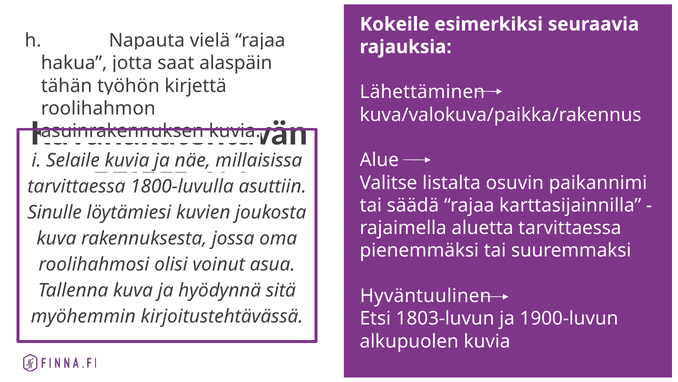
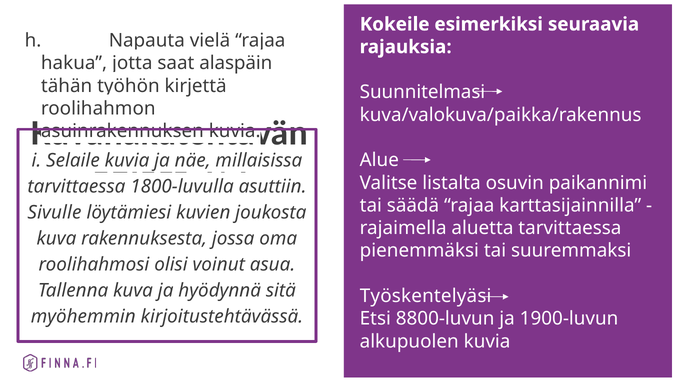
Lähettäminen: Lähettäminen -> Suunnitelmasi
Sinulle: Sinulle -> Sivulle
Hyväntuulinen: Hyväntuulinen -> Työskentelyäsi
1803-luvun: 1803-luvun -> 8800-luvun
